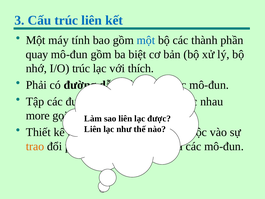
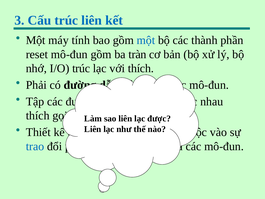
quay: quay -> reset
biệt: biệt -> tràn
more at (38, 116): more -> thích
trao colour: orange -> blue
